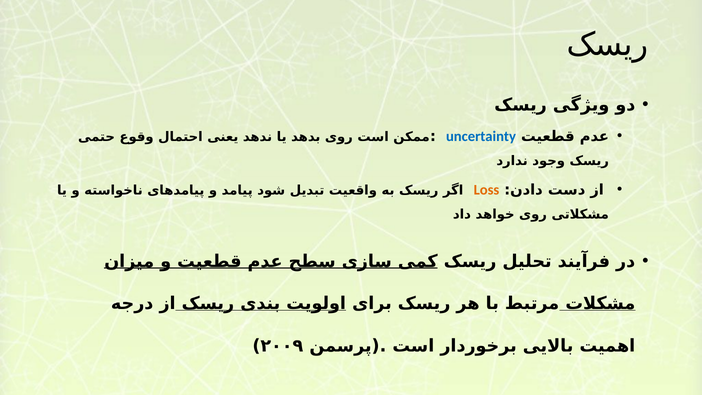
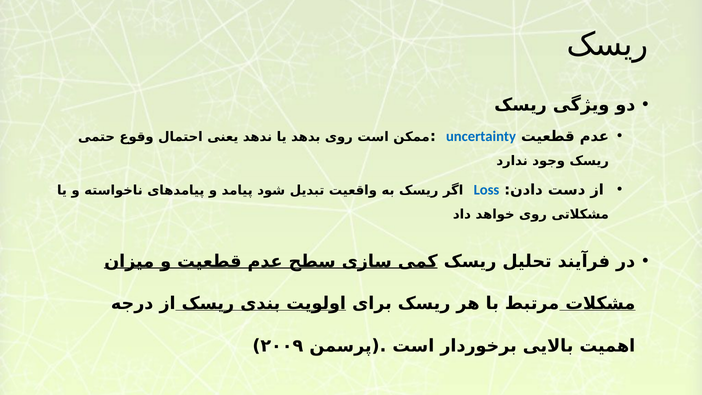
Loss colour: orange -> blue
